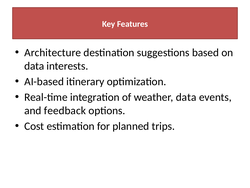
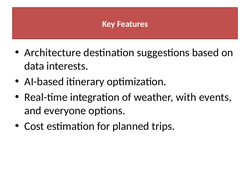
weather data: data -> with
feedback: feedback -> everyone
